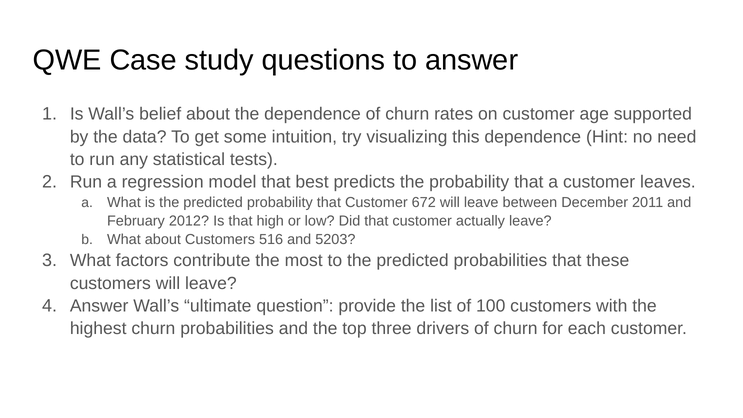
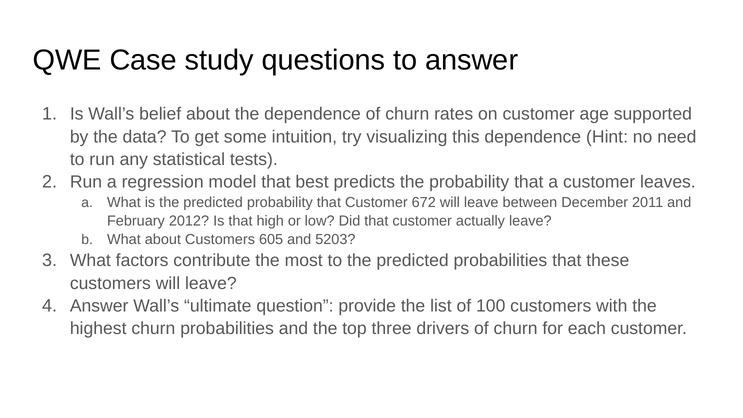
516: 516 -> 605
